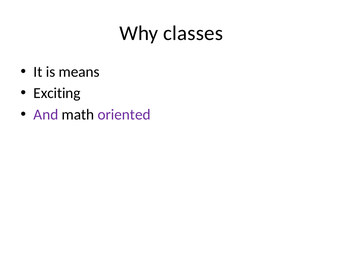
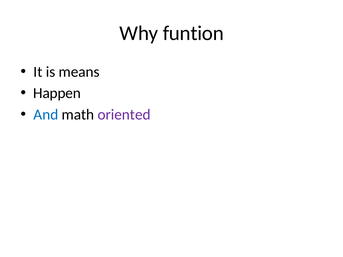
classes: classes -> funtion
Exciting: Exciting -> Happen
And colour: purple -> blue
